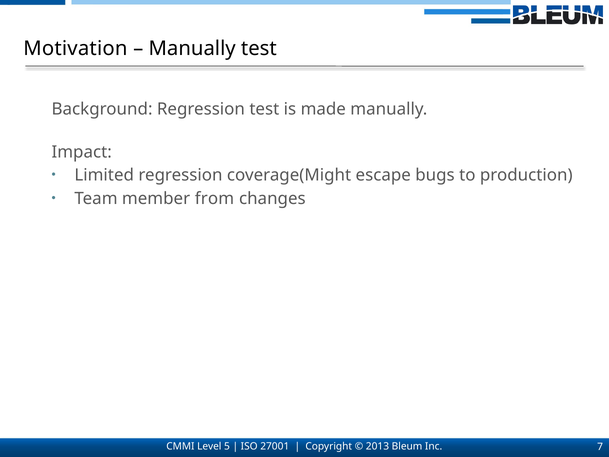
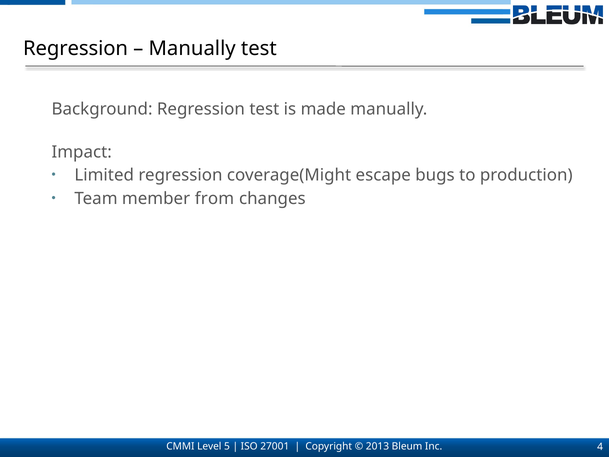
Motivation at (75, 48): Motivation -> Regression
7: 7 -> 4
